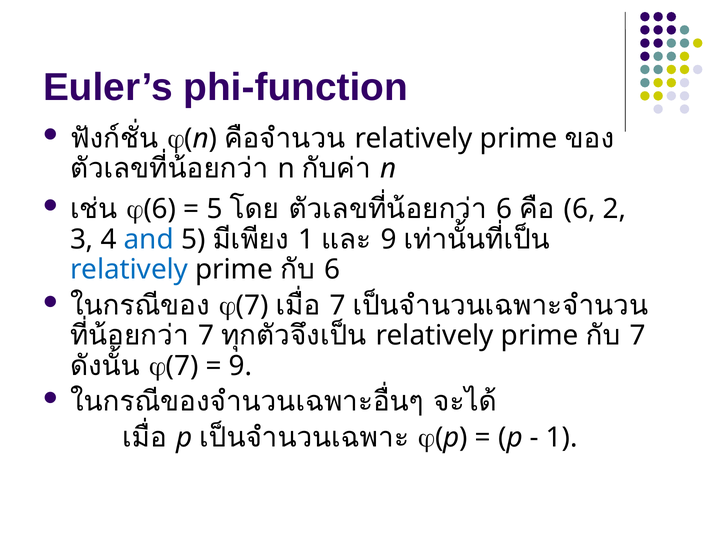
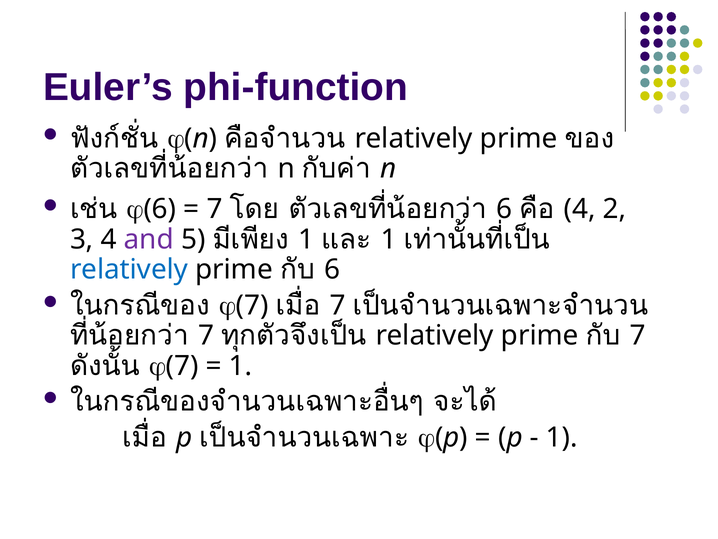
5 at (215, 209): 5 -> 7
6 at (580, 209): 6 -> 4
and colour: blue -> purple
9 at (389, 239): 9 -> 1
9 at (241, 365): 9 -> 1
